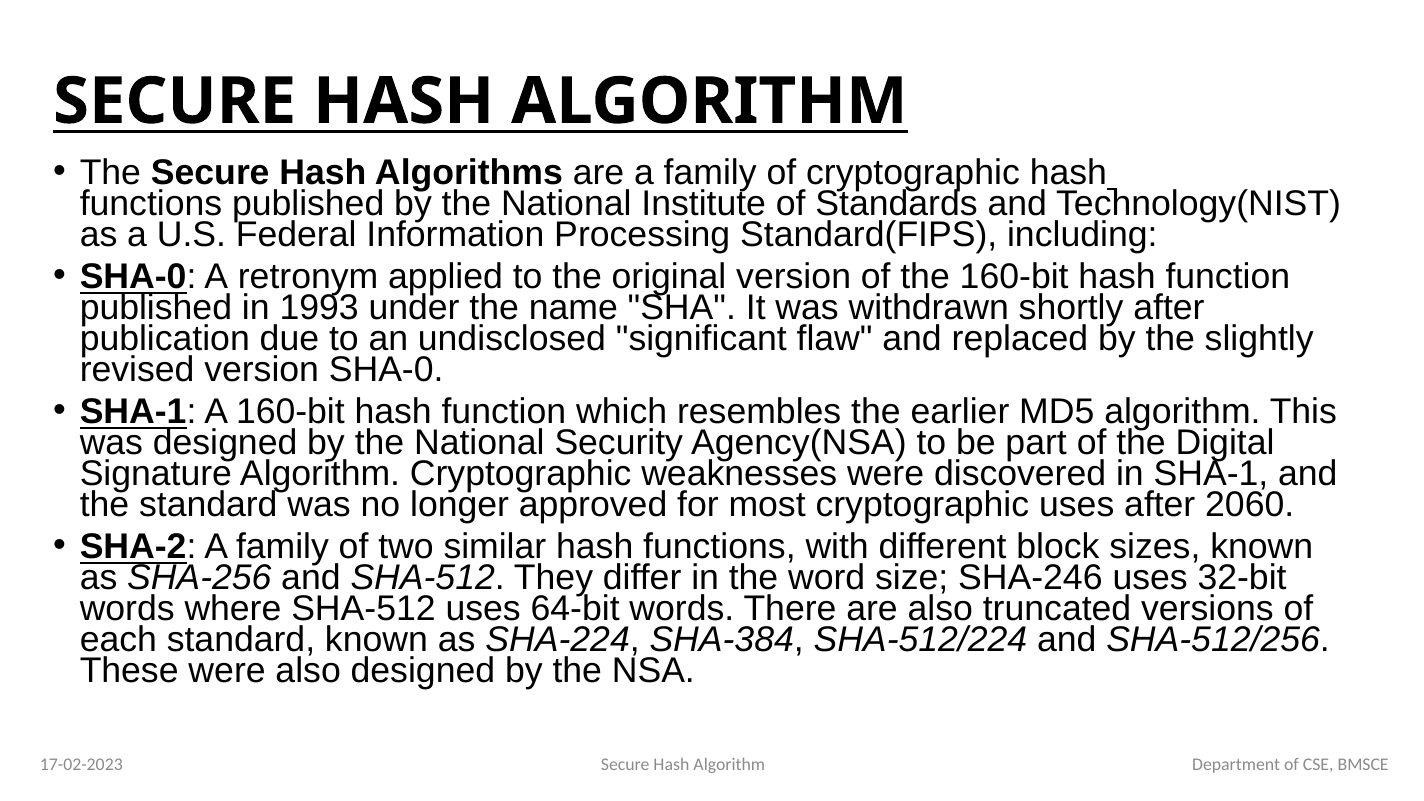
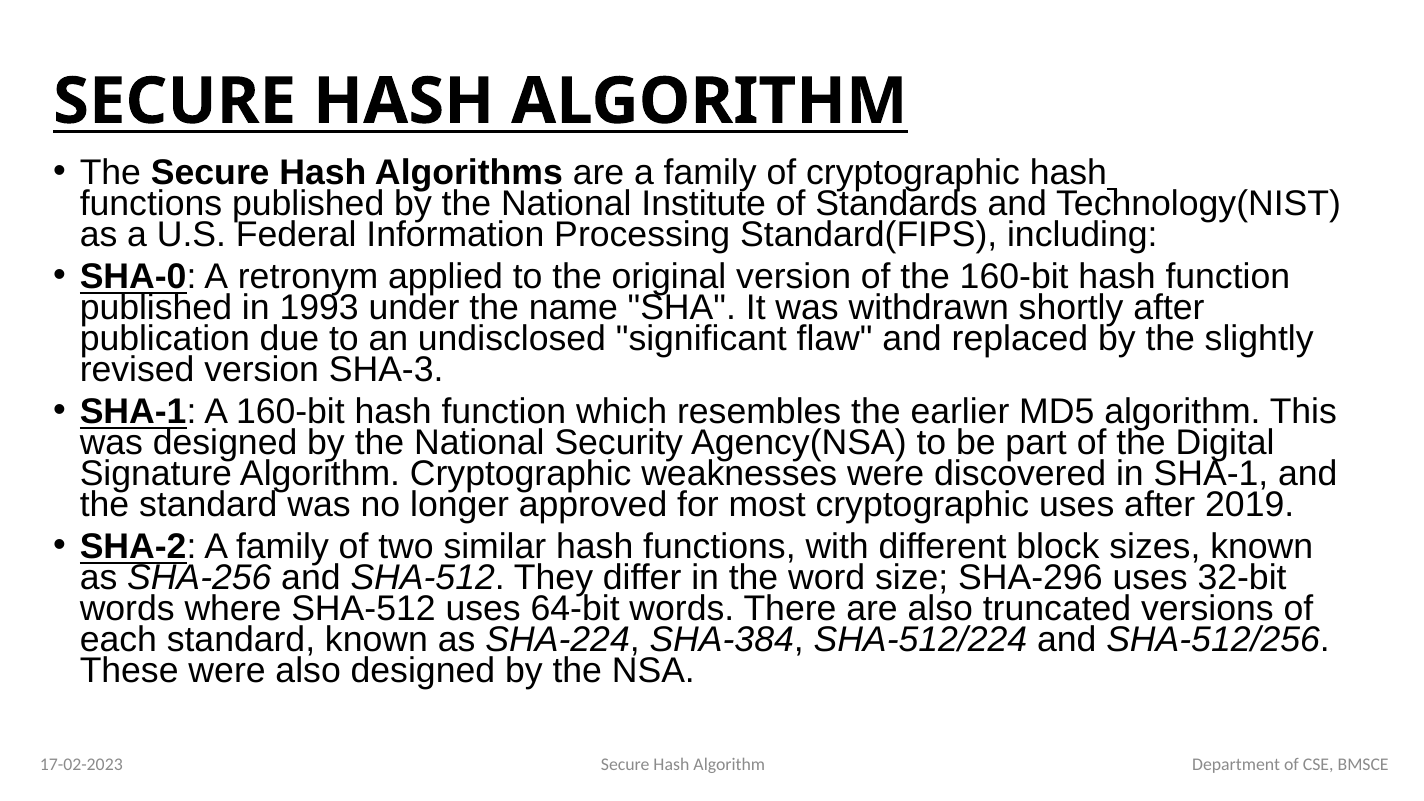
version SHA-0: SHA-0 -> SHA-3
2060: 2060 -> 2019
SHA-246: SHA-246 -> SHA-296
